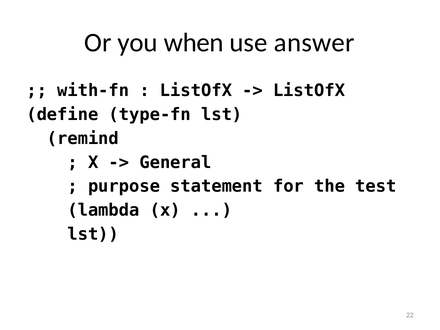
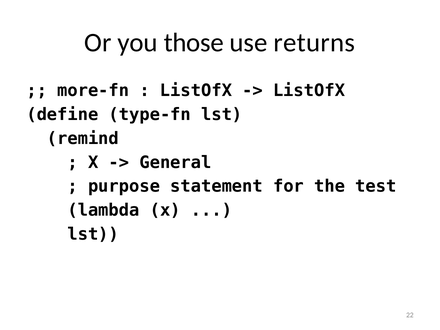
when: when -> those
answer: answer -> returns
with-fn: with-fn -> more-fn
